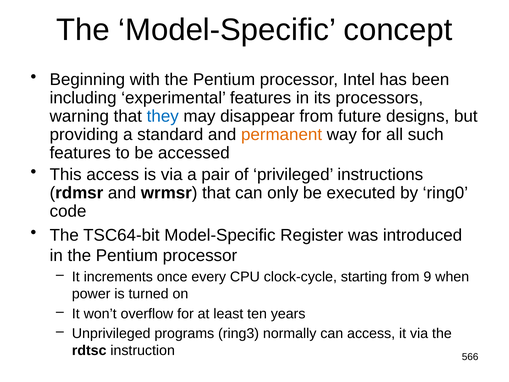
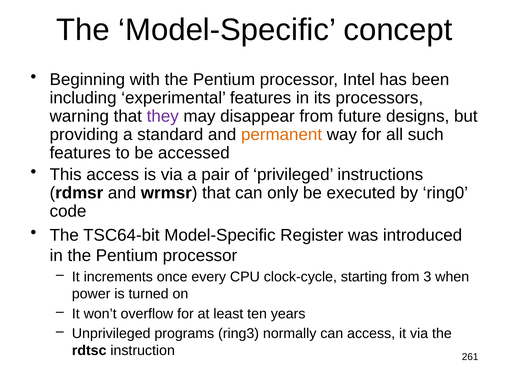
they colour: blue -> purple
9: 9 -> 3
566: 566 -> 261
